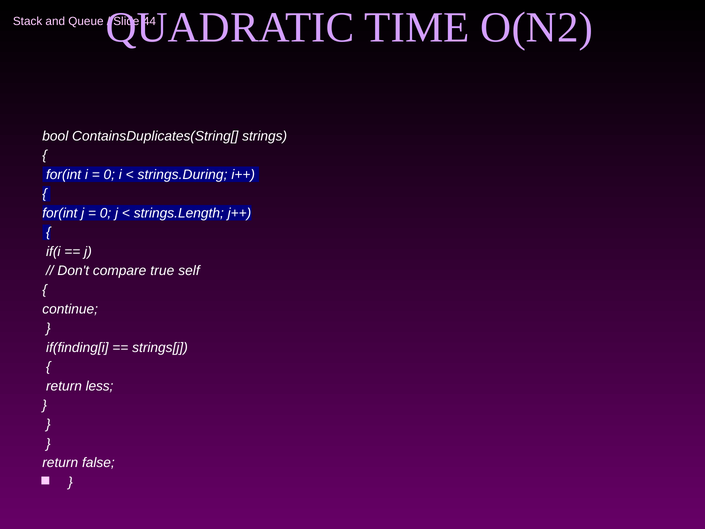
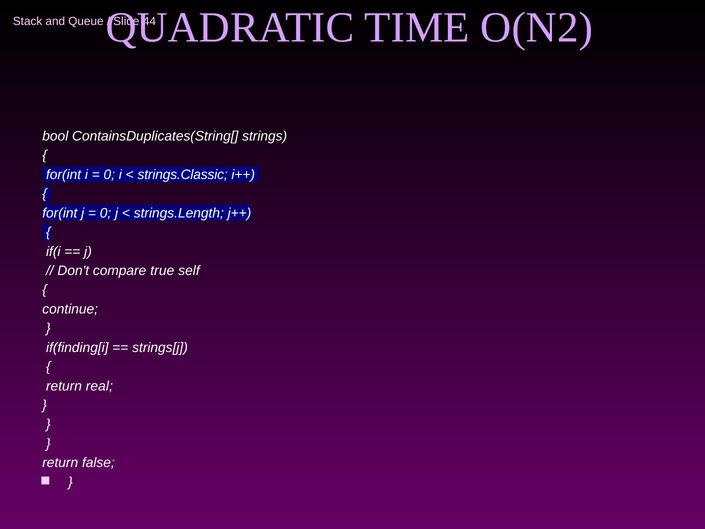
strings.During: strings.During -> strings.Classic
less: less -> real
